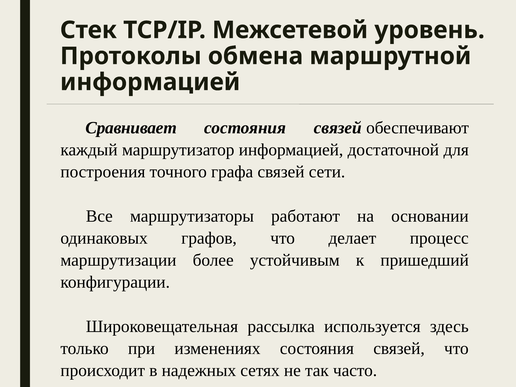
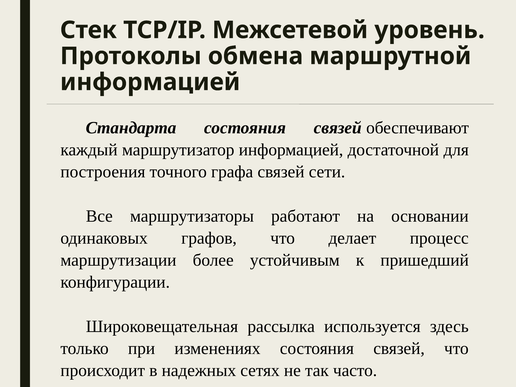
Сравнивает: Сравнивает -> Стандарта
